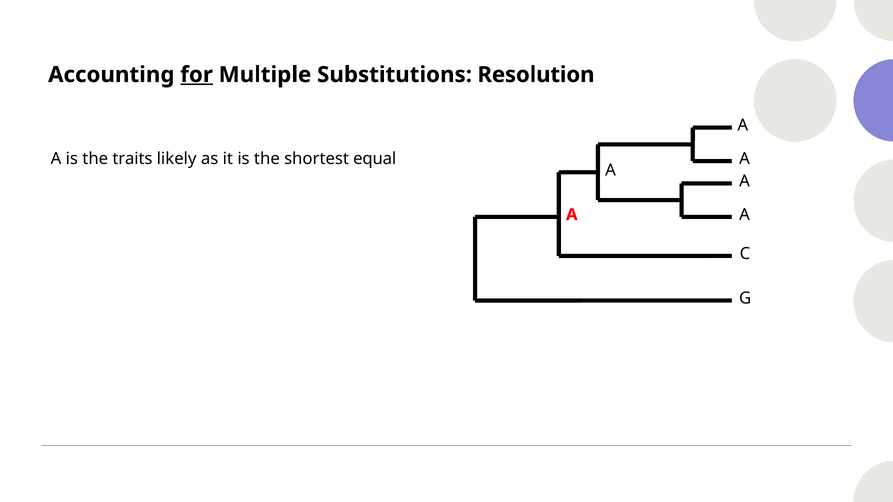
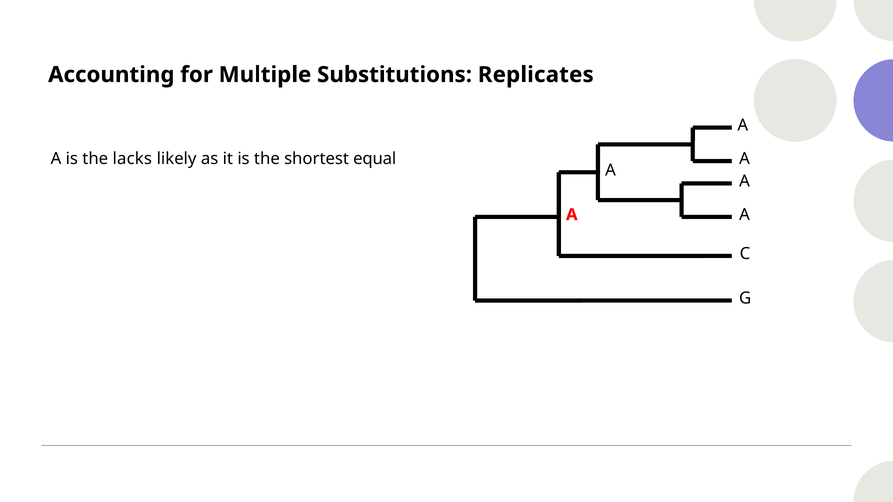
for underline: present -> none
Resolution: Resolution -> Replicates
traits: traits -> lacks
